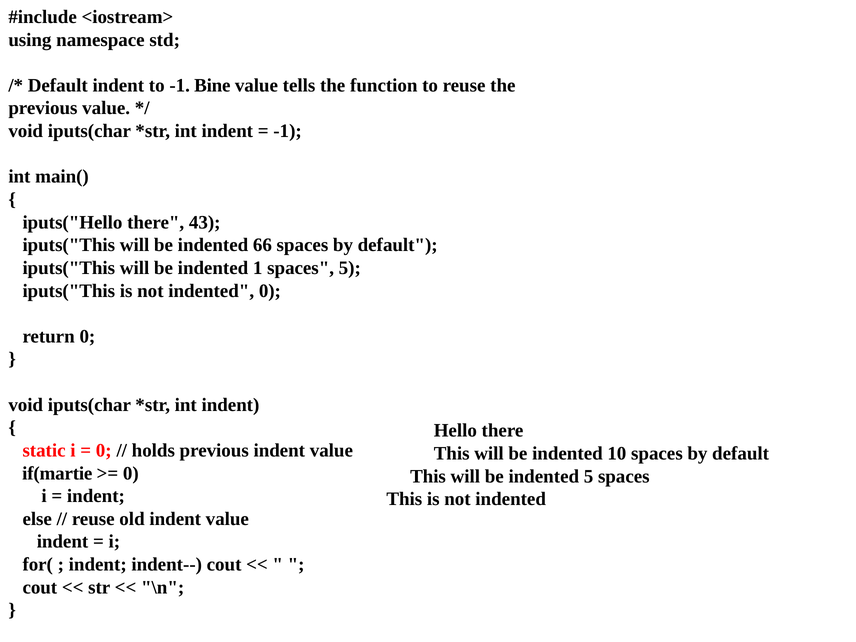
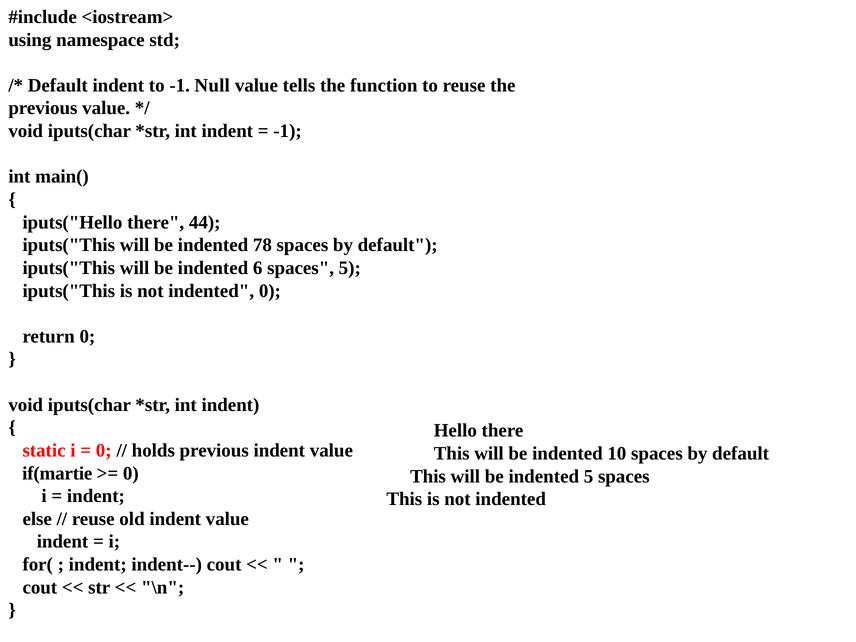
Bine: Bine -> Null
43: 43 -> 44
66: 66 -> 78
1: 1 -> 6
